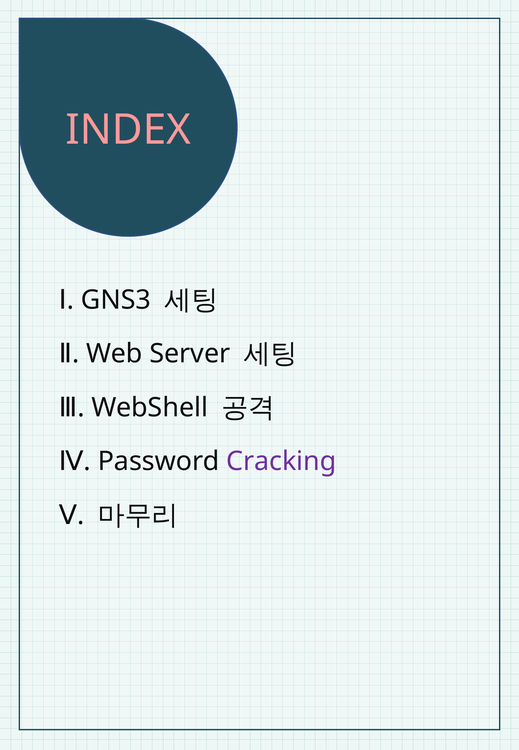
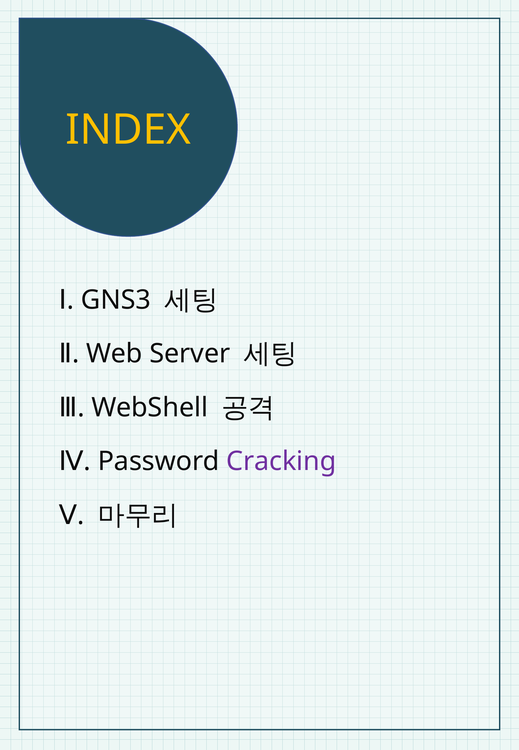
INDEX colour: pink -> yellow
